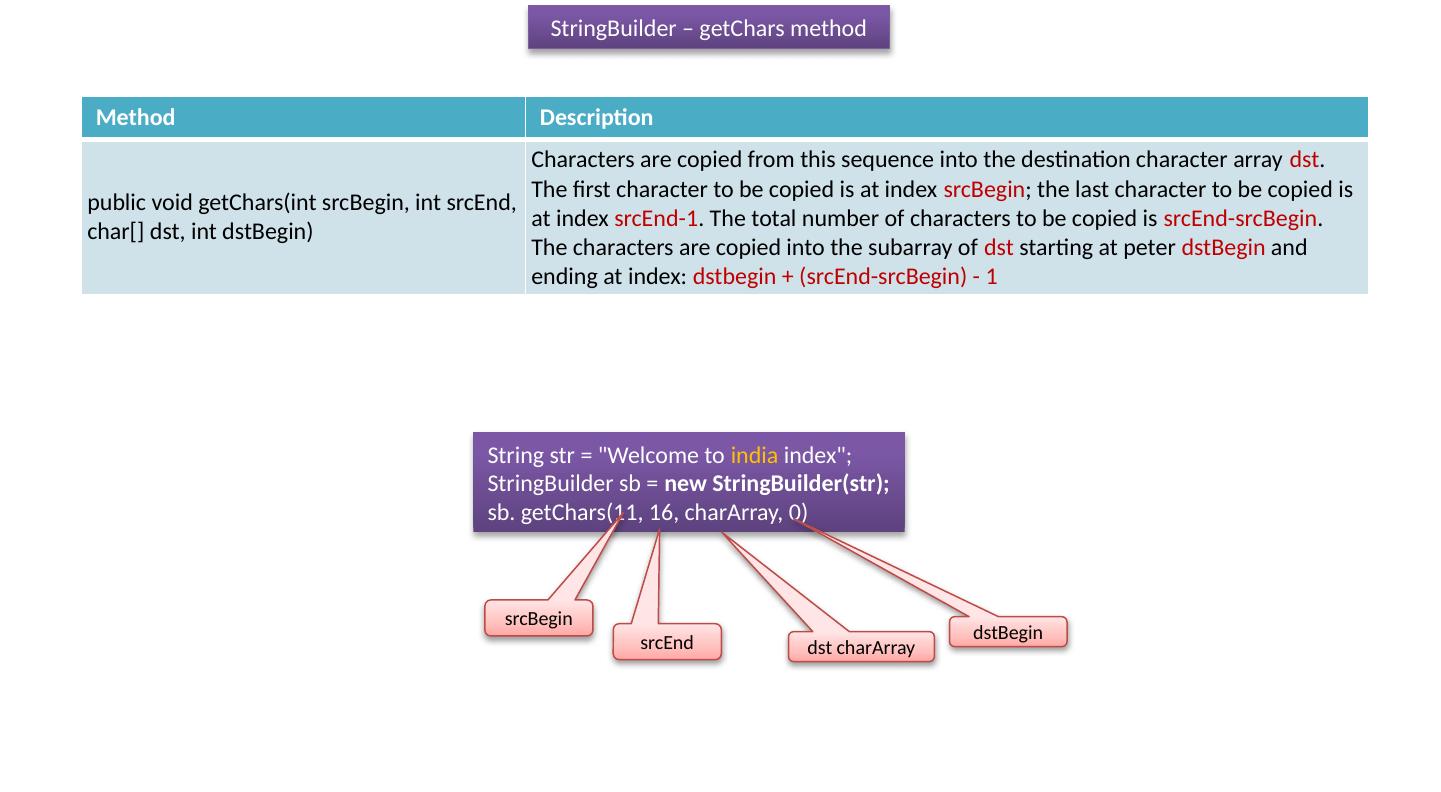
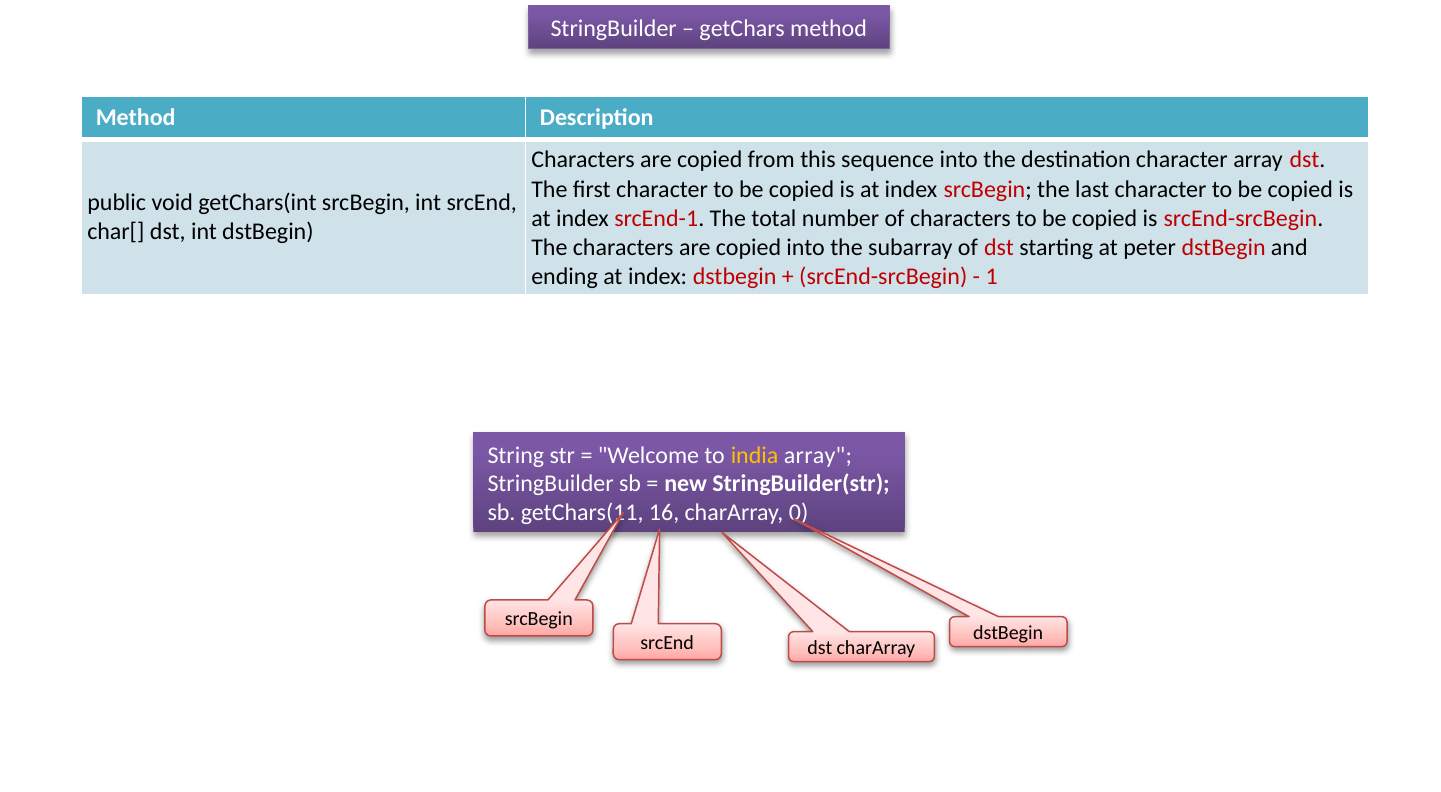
india index: index -> array
